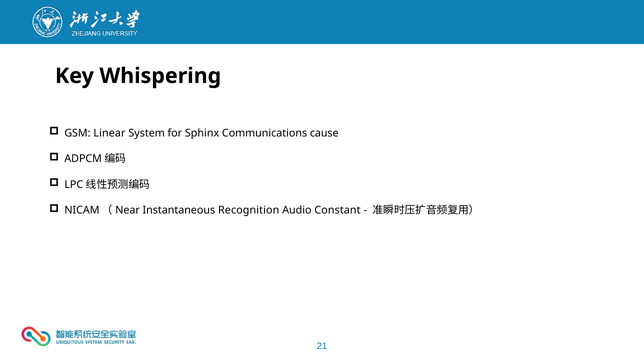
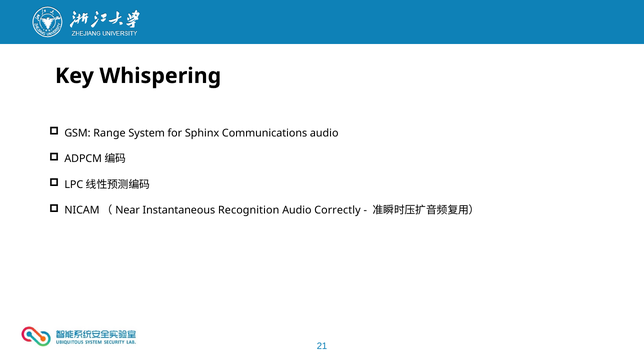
Linear: Linear -> Range
Communications cause: cause -> audio
Constant: Constant -> Correctly
